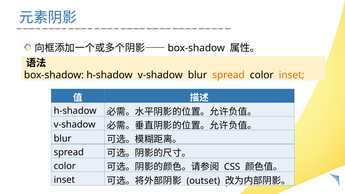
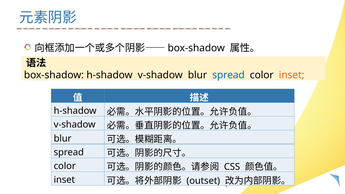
spread at (228, 75) colour: orange -> blue
